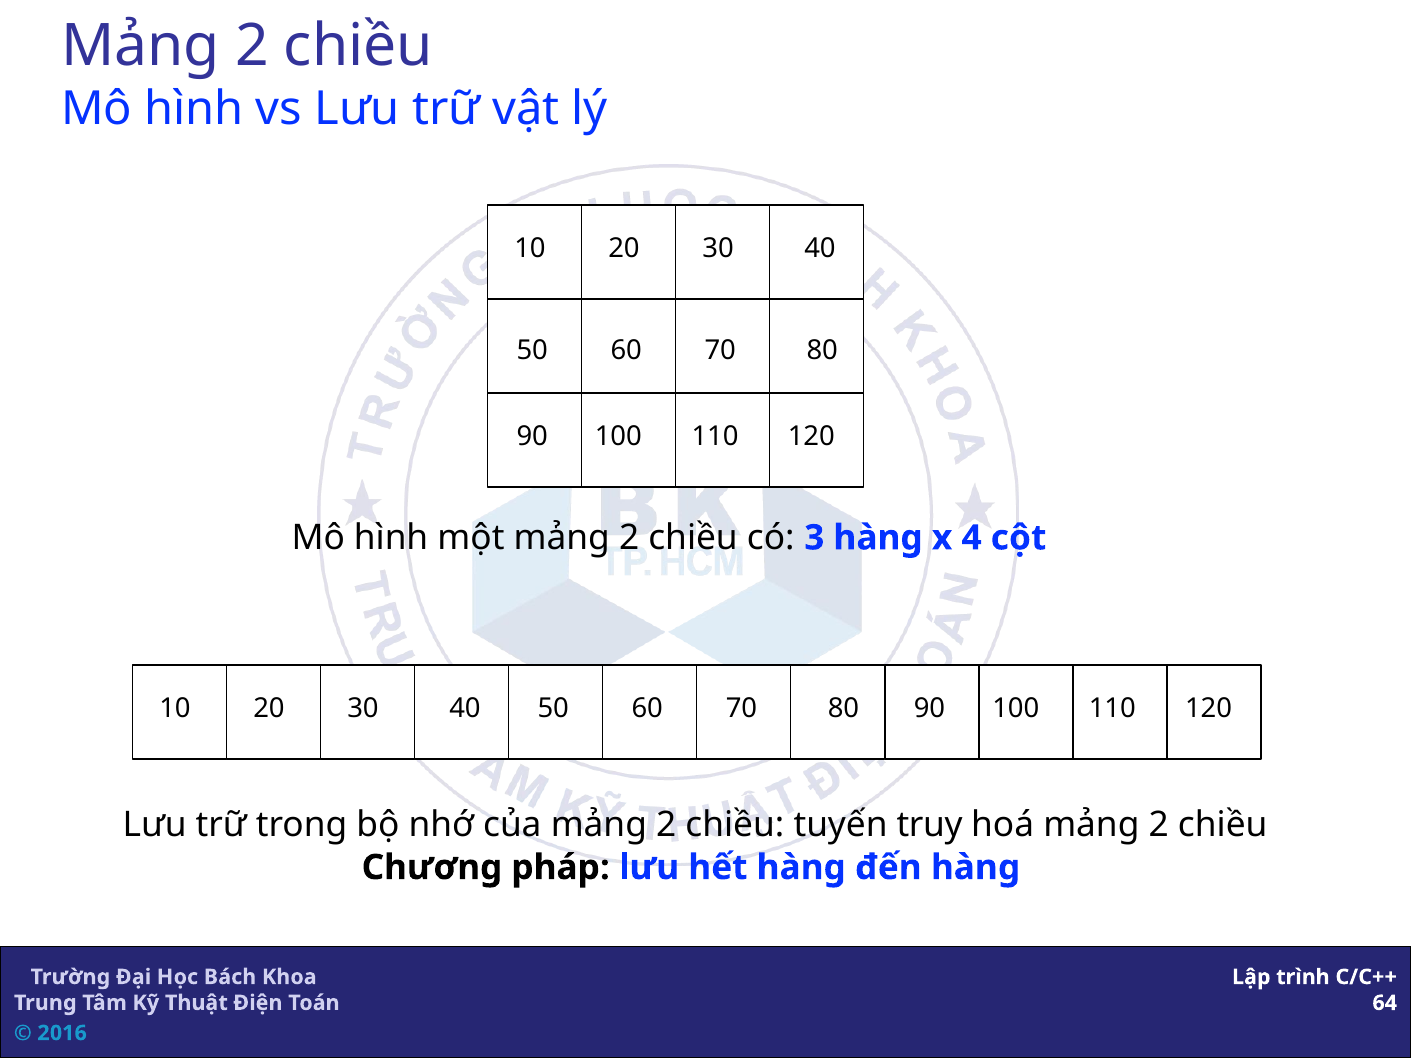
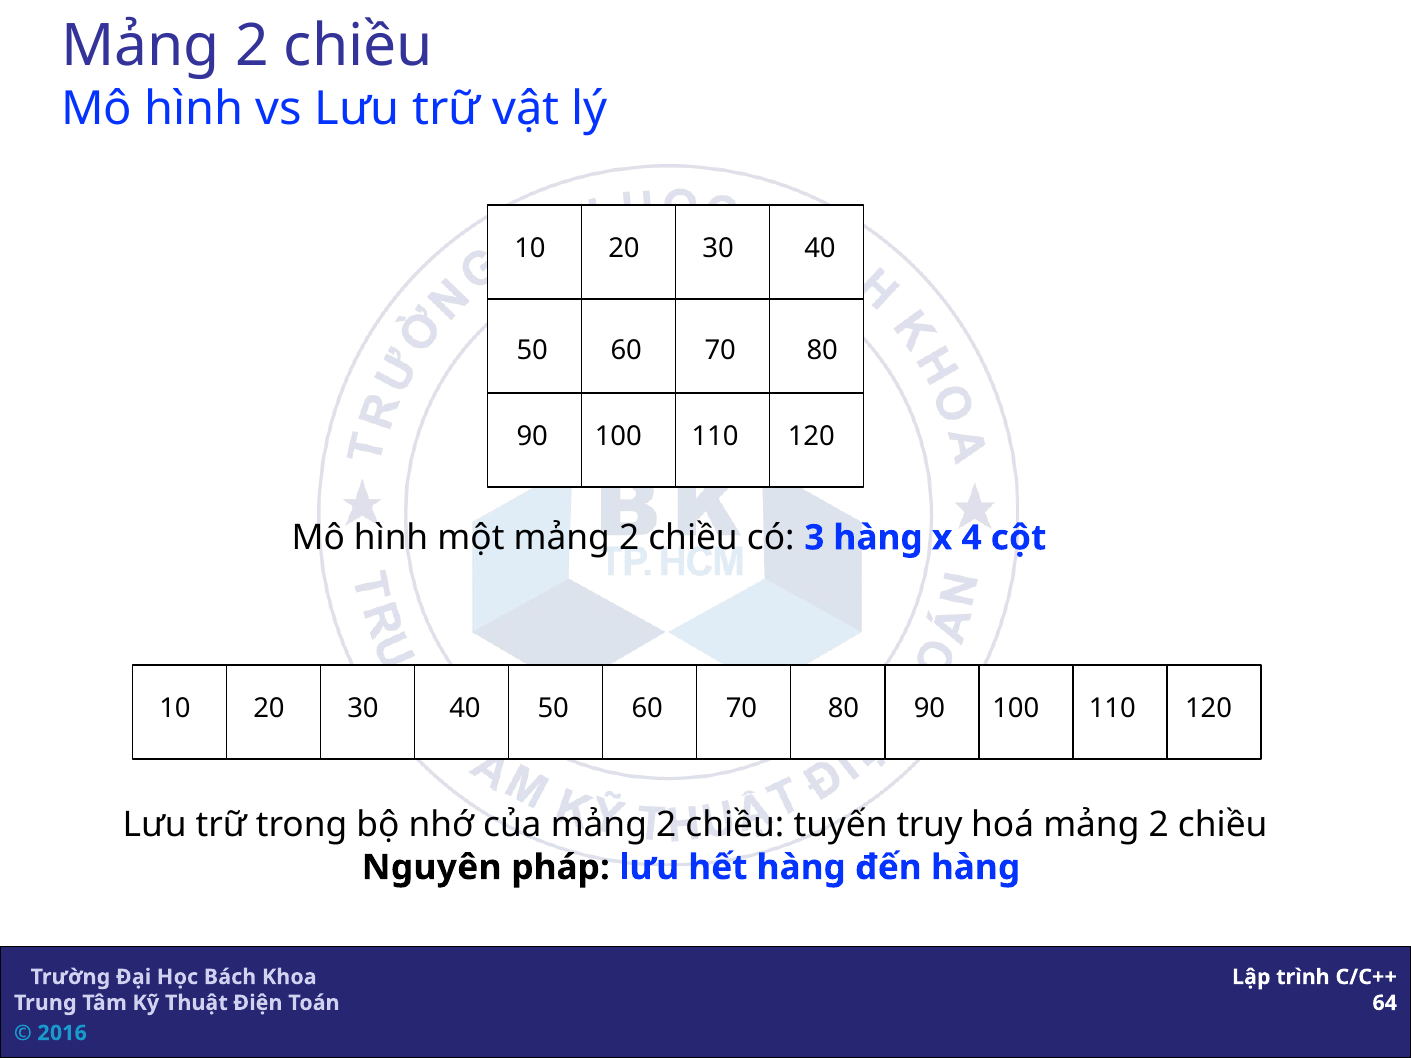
Chương: Chương -> Nguyên
